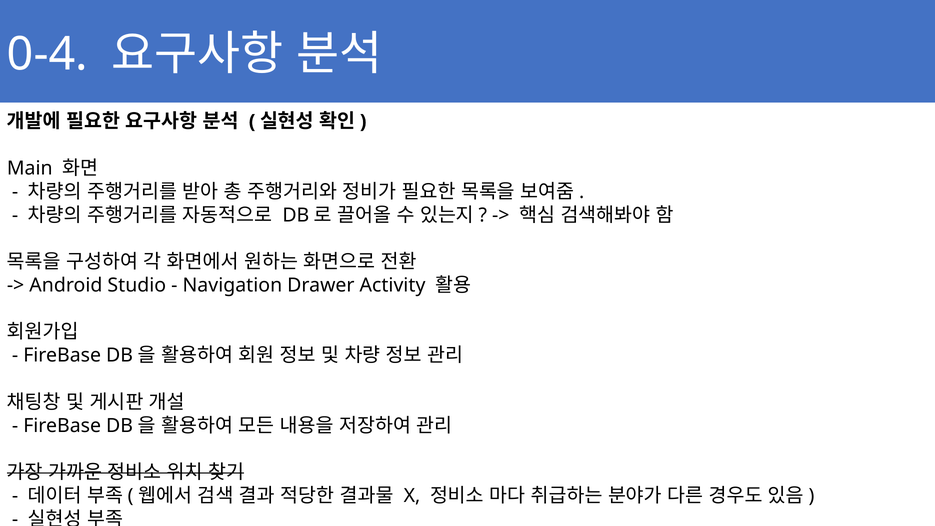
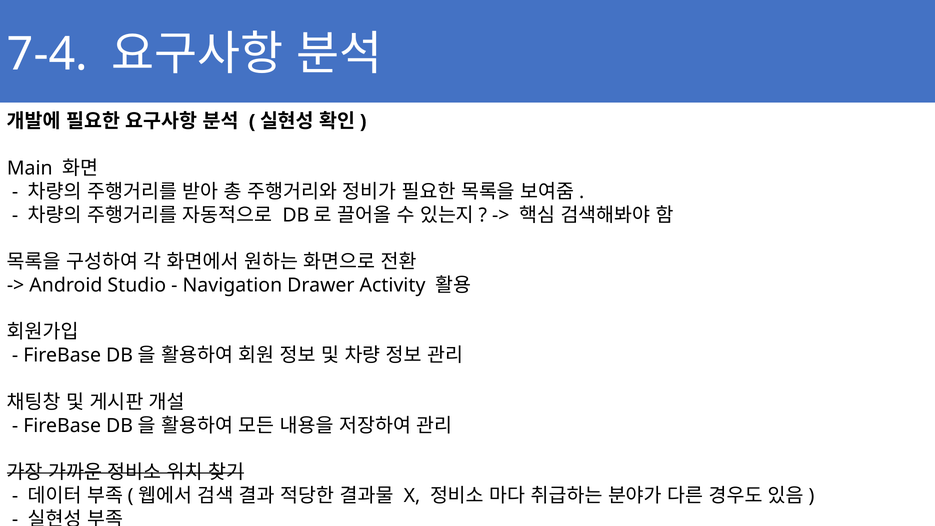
0-4: 0-4 -> 7-4
